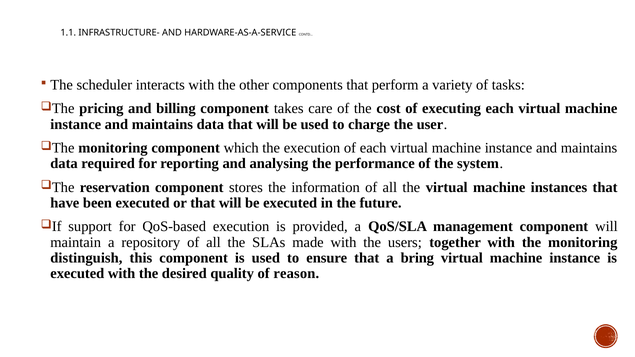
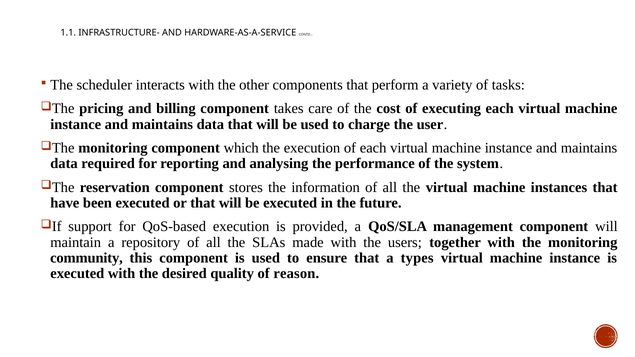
distinguish: distinguish -> community
bring: bring -> types
